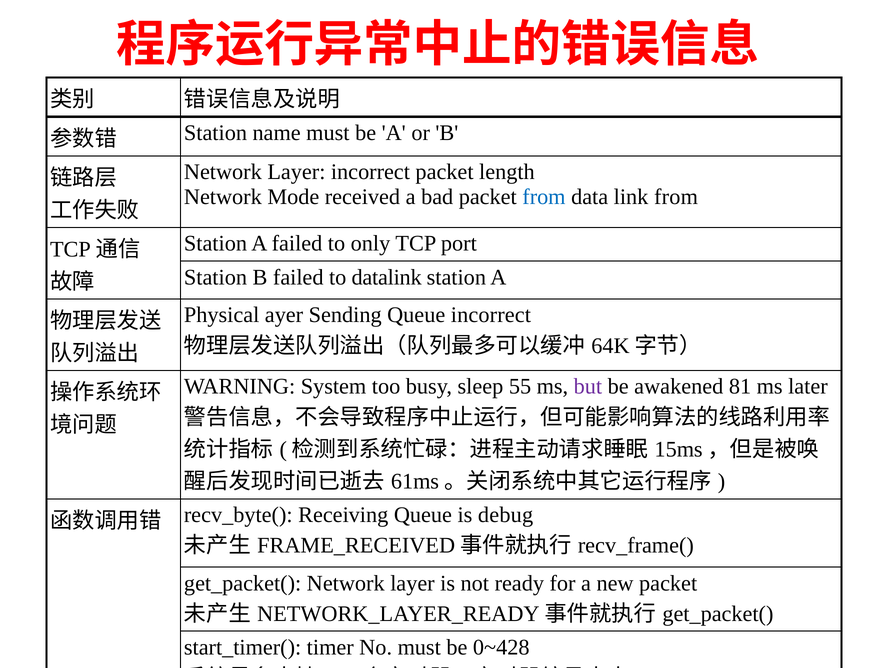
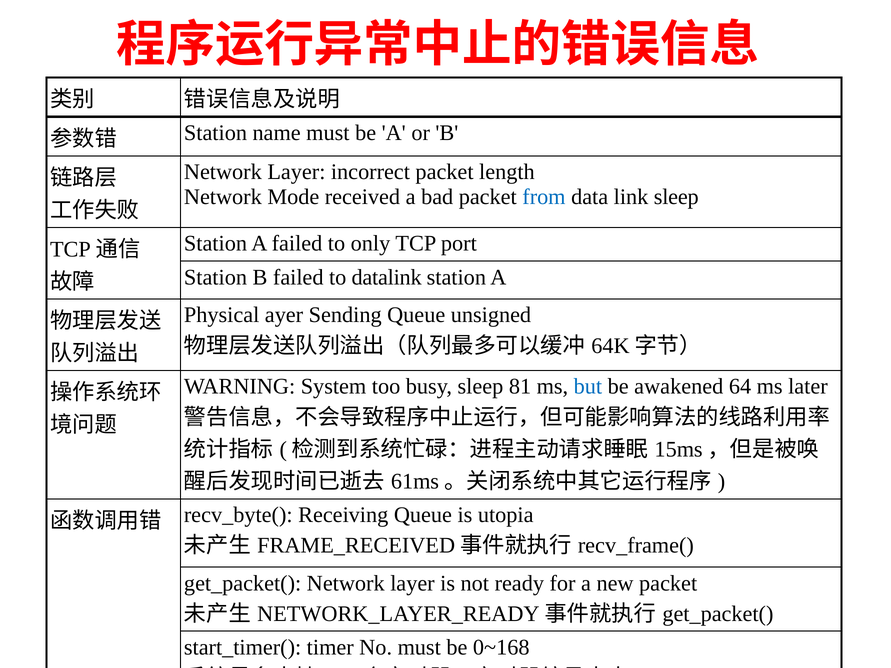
link from: from -> sleep
Queue incorrect: incorrect -> unsigned
55: 55 -> 81
but colour: purple -> blue
81: 81 -> 64
debug: debug -> utopia
0~428: 0~428 -> 0~168
